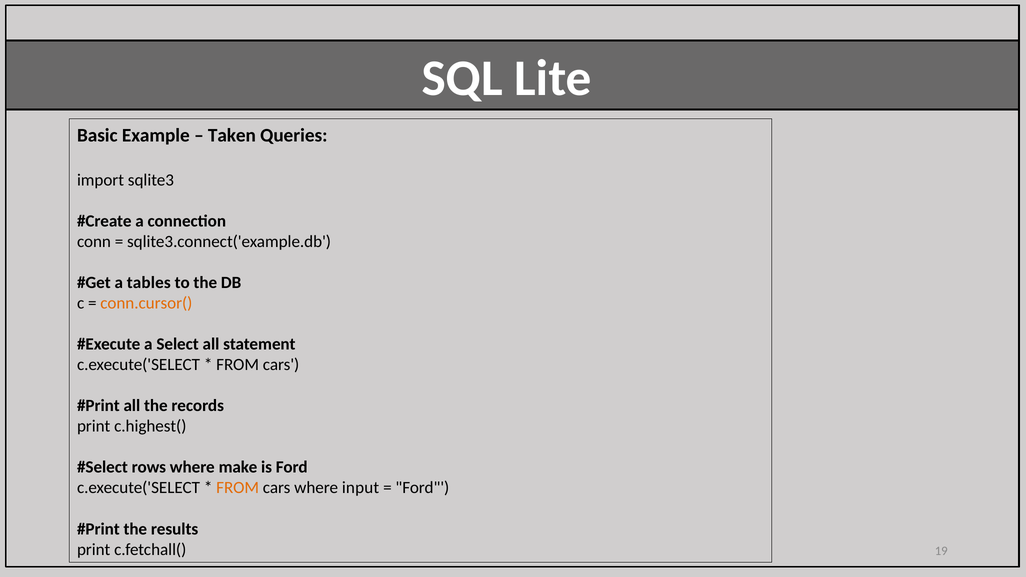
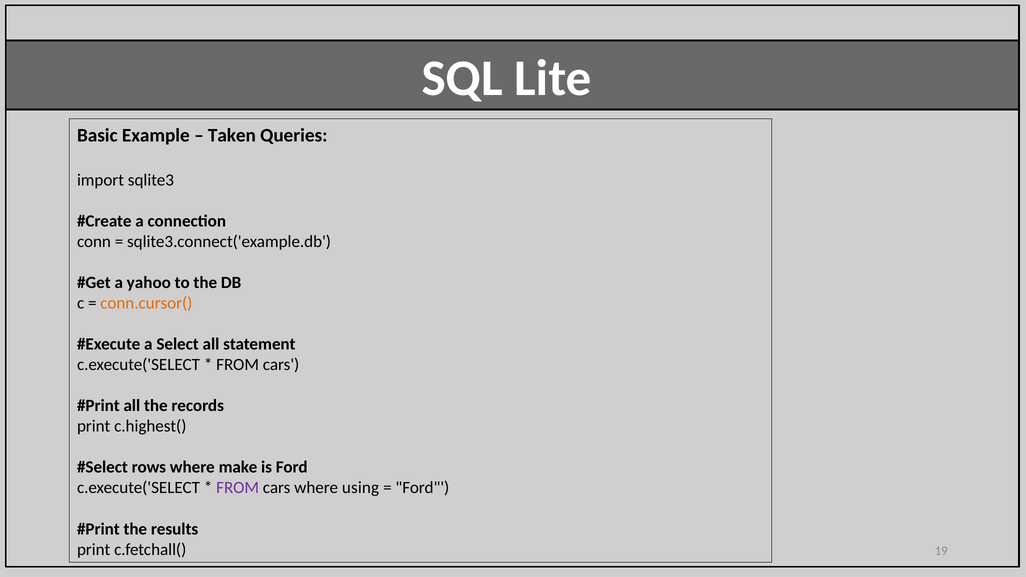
tables: tables -> yahoo
FROM at (238, 488) colour: orange -> purple
input: input -> using
